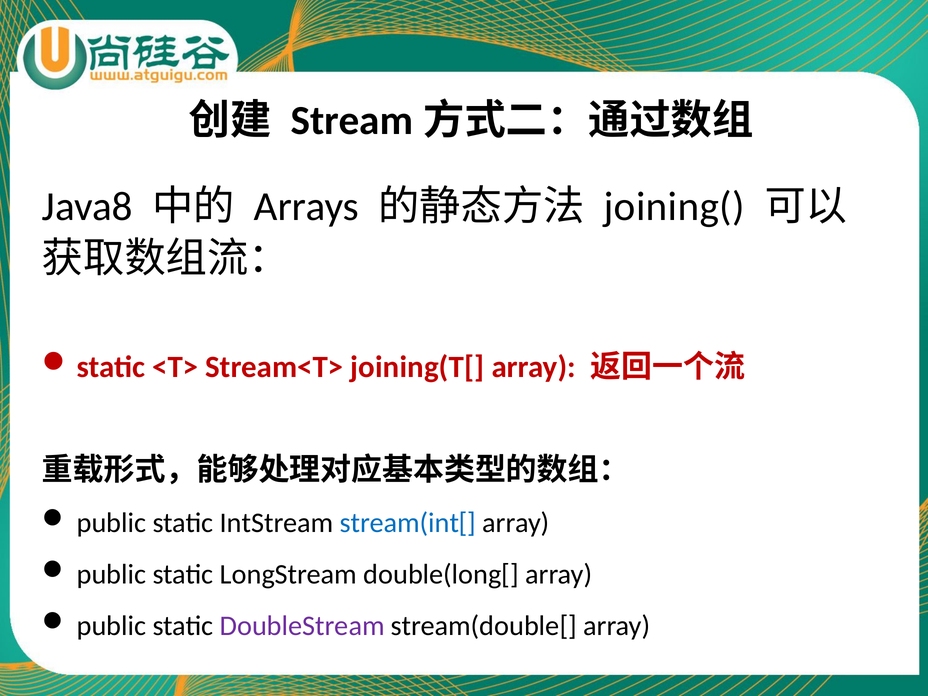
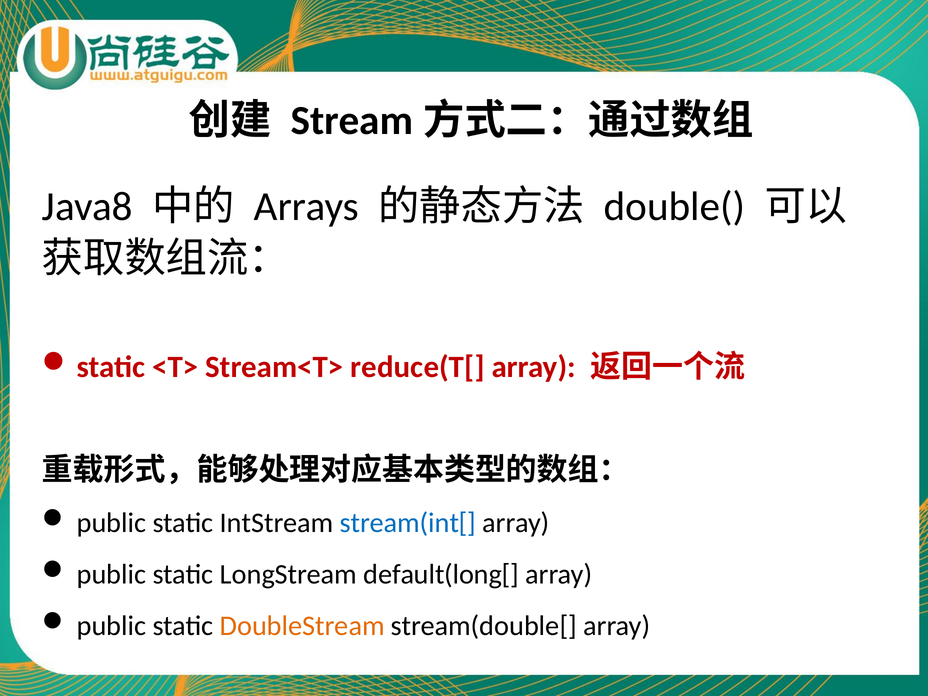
joining(: joining( -> double(
joining(T[: joining(T[ -> reduce(T[
double(long[: double(long[ -> default(long[
DoubleStream colour: purple -> orange
